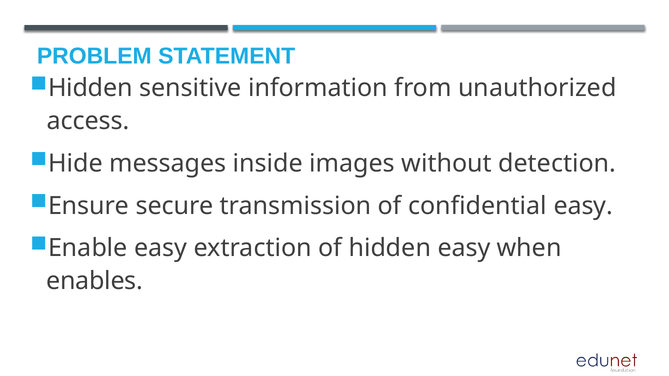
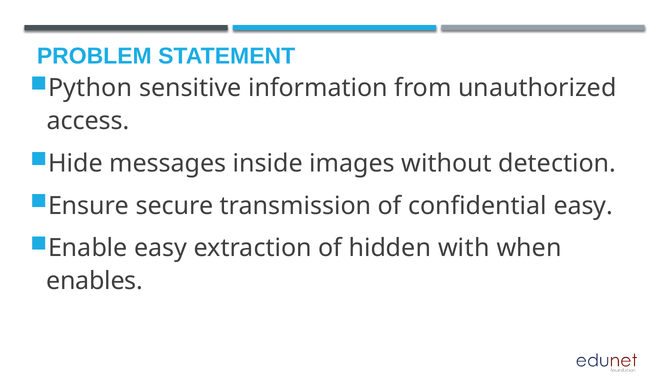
Hidden at (90, 88): Hidden -> Python
hidden easy: easy -> with
